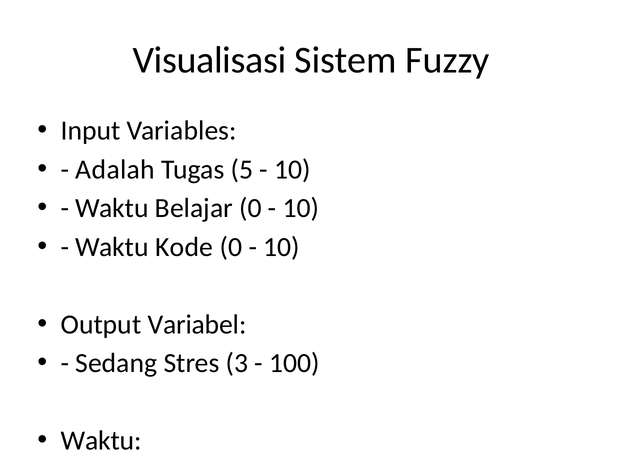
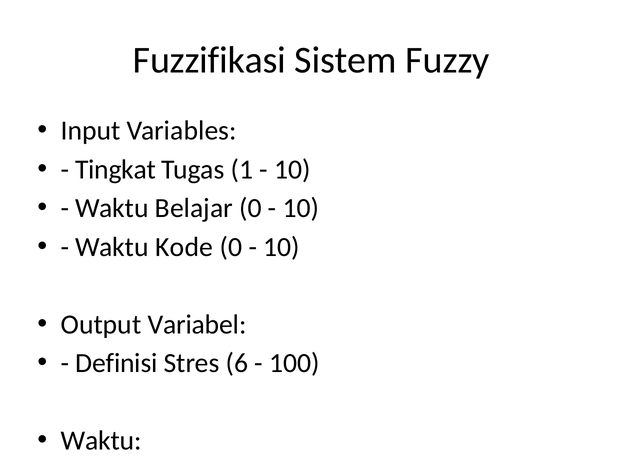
Visualisasi at (209, 60): Visualisasi -> Fuzzifikasi
Adalah: Adalah -> Tingkat
Tugas 5: 5 -> 1
Sedang: Sedang -> Definisi
Stres 3: 3 -> 6
